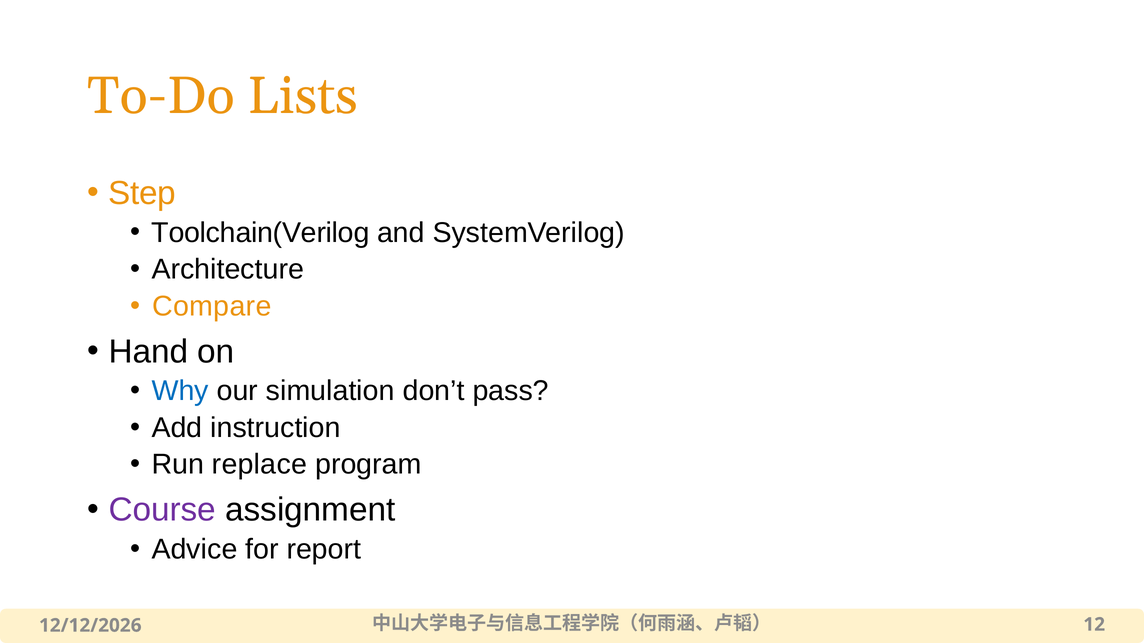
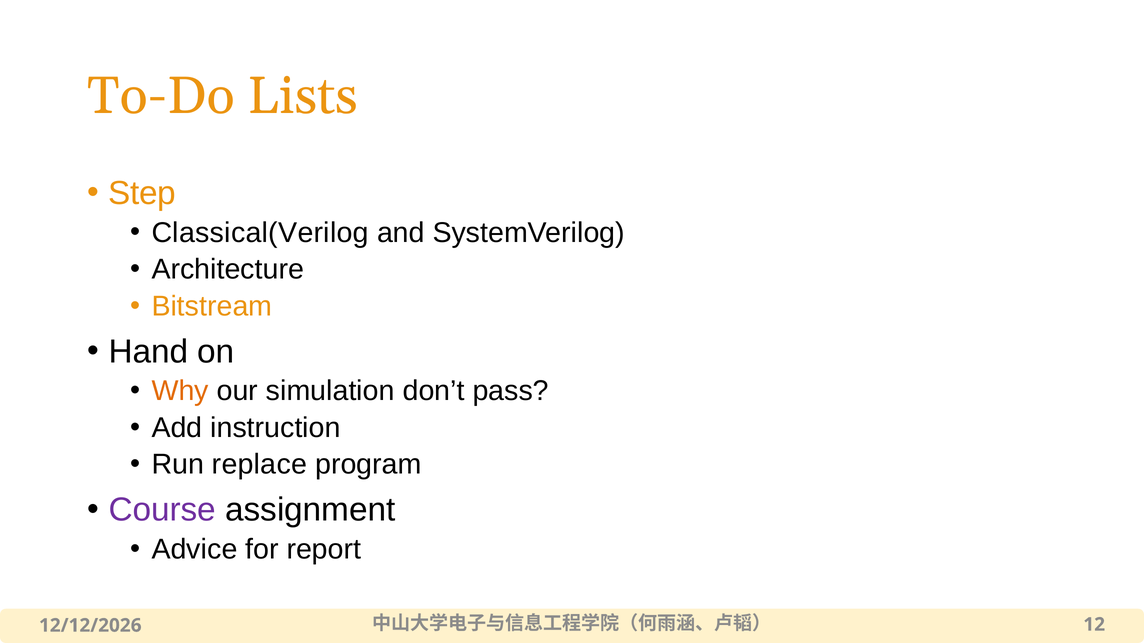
Toolchain(Verilog: Toolchain(Verilog -> Classical(Verilog
Compare: Compare -> Bitstream
Why colour: blue -> orange
